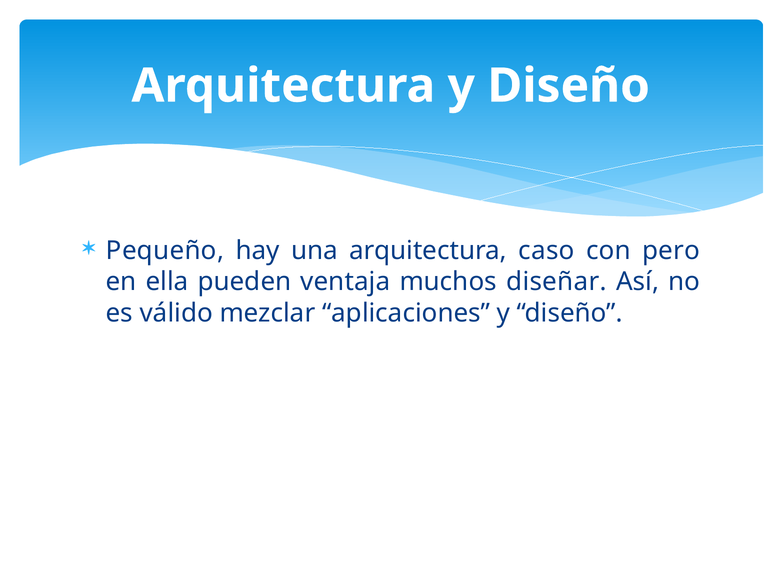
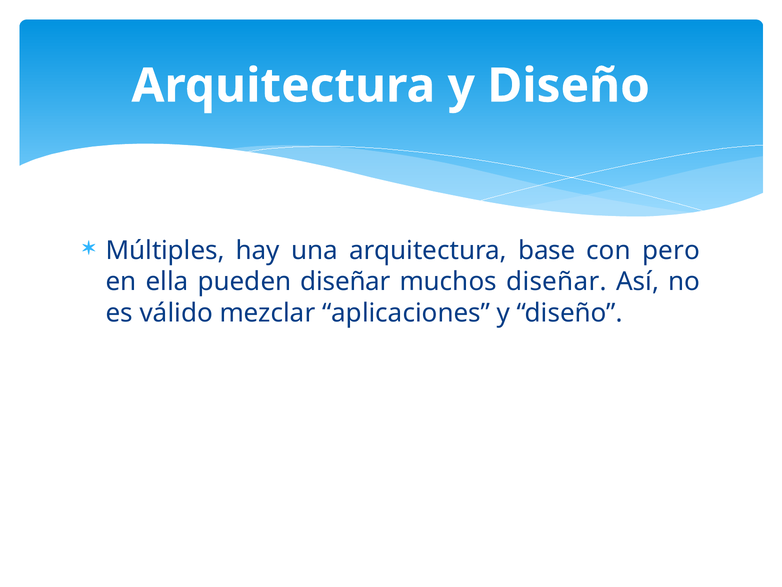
Pequeño: Pequeño -> Múltiples
caso: caso -> base
pueden ventaja: ventaja -> diseñar
